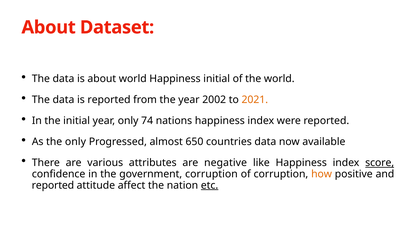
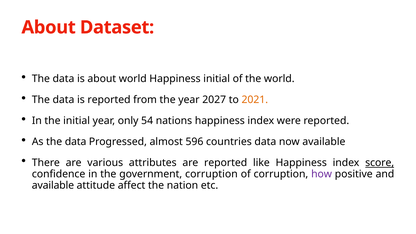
2002: 2002 -> 2027
74: 74 -> 54
As the only: only -> data
650: 650 -> 596
are negative: negative -> reported
how colour: orange -> purple
reported at (53, 185): reported -> available
etc underline: present -> none
